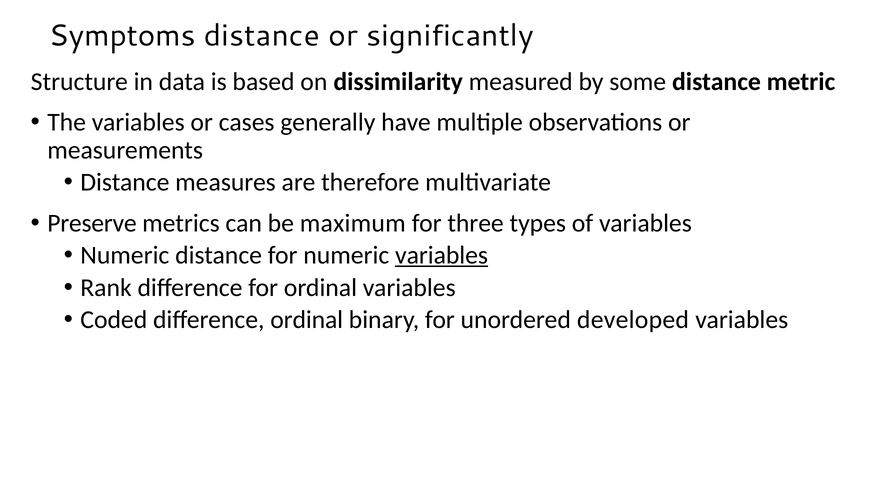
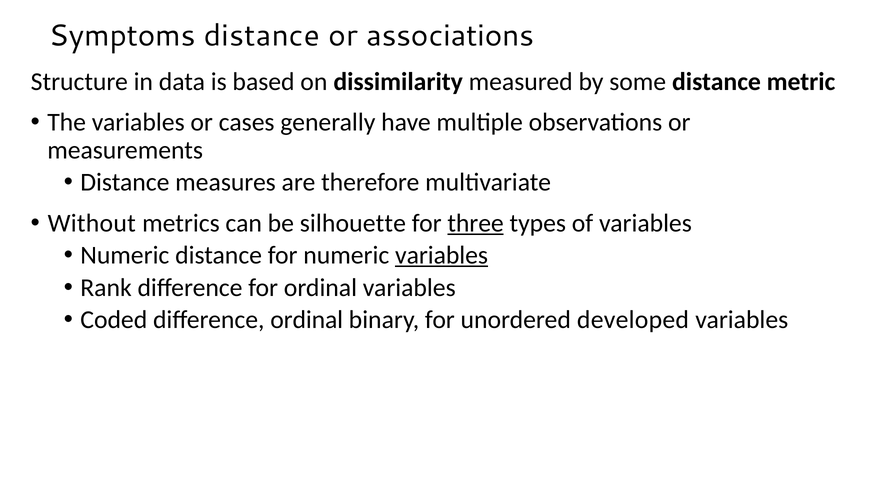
significantly: significantly -> associations
Preserve: Preserve -> Without
maximum: maximum -> silhouette
three underline: none -> present
